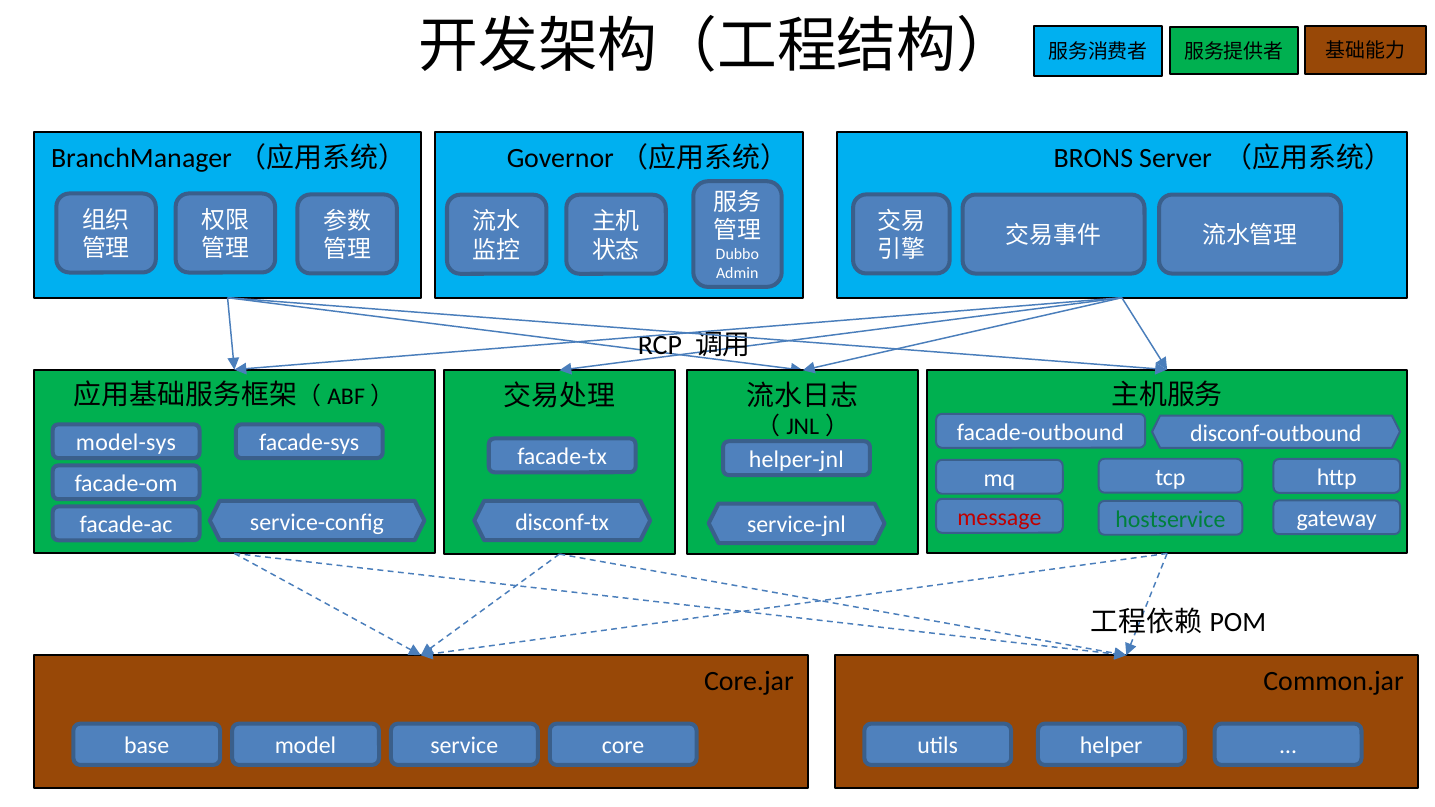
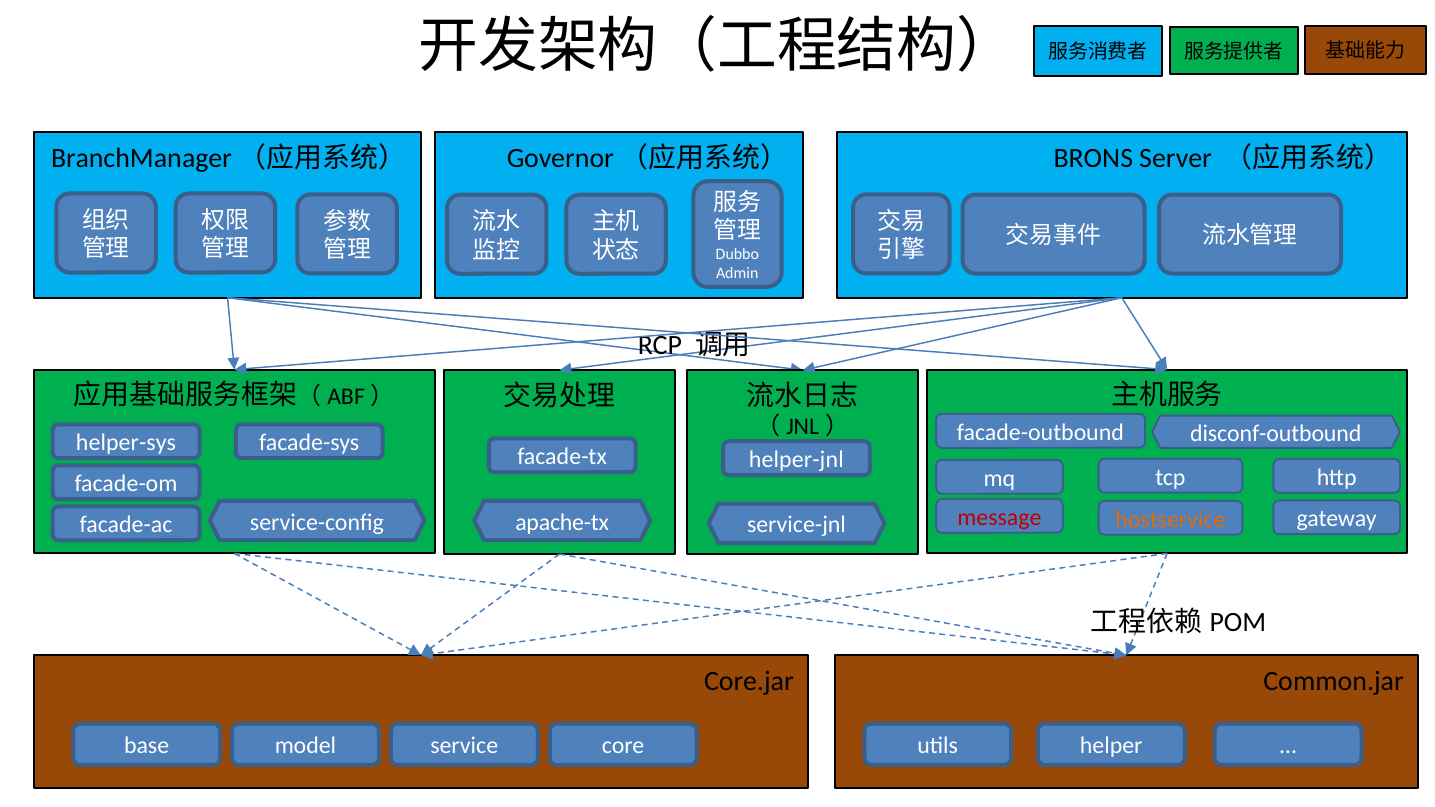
model-sys: model-sys -> helper-sys
hostservice colour: green -> orange
disconf-tx: disconf-tx -> apache-tx
